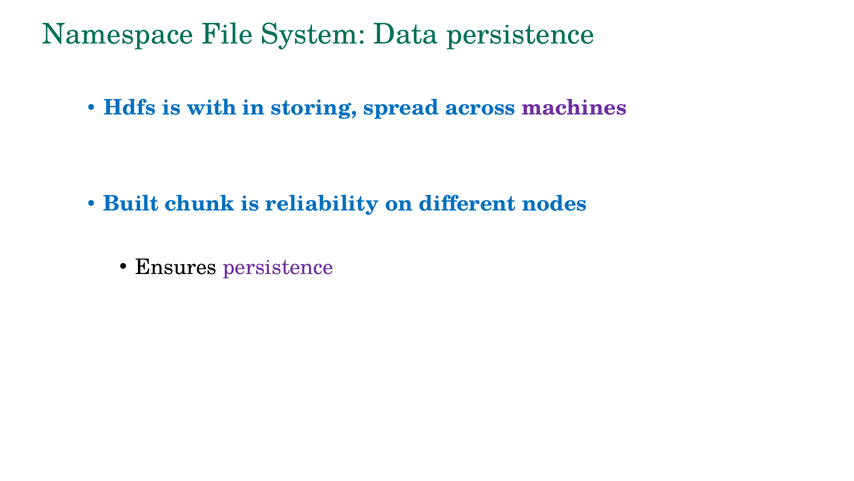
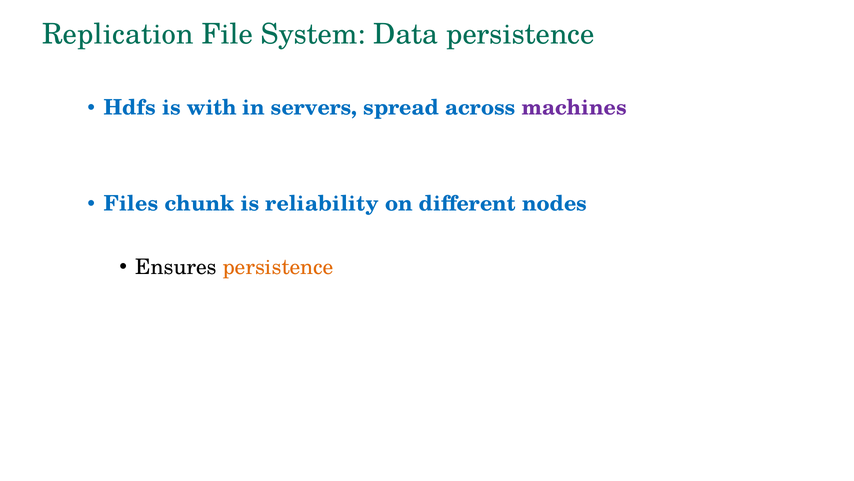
Namespace: Namespace -> Replication
storing: storing -> servers
Built: Built -> Files
persistence at (278, 267) colour: purple -> orange
